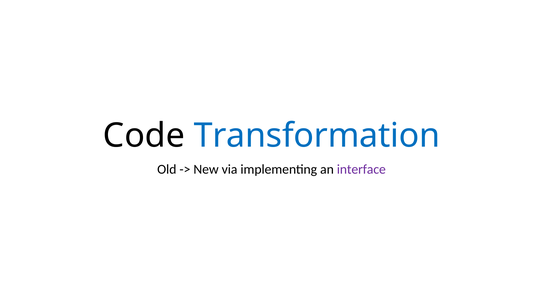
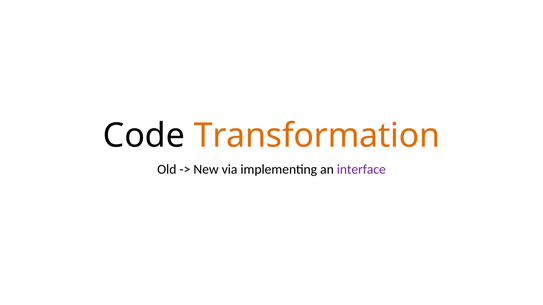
Transformation colour: blue -> orange
